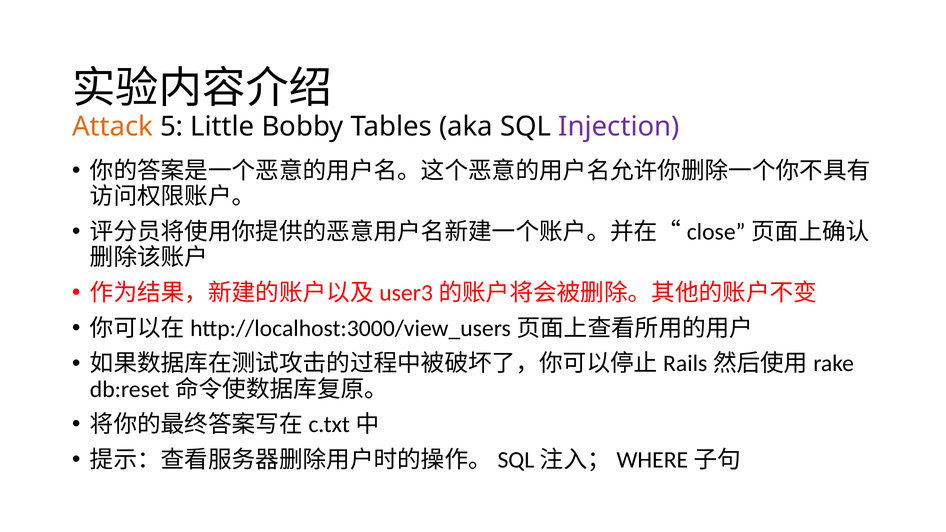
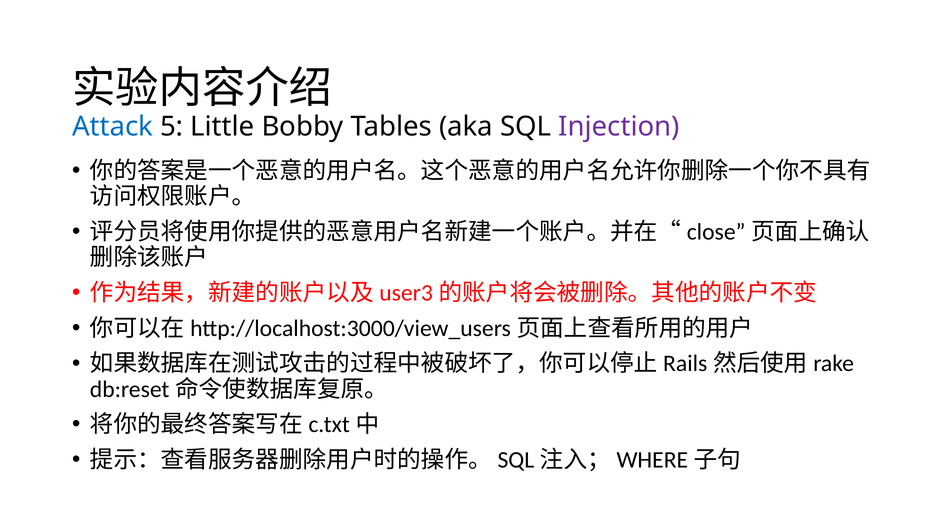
Attack colour: orange -> blue
